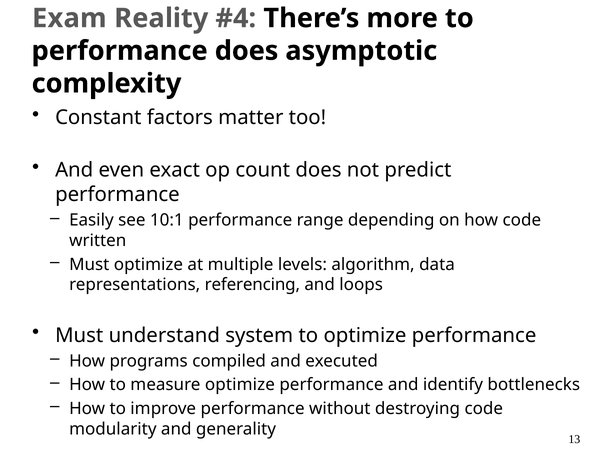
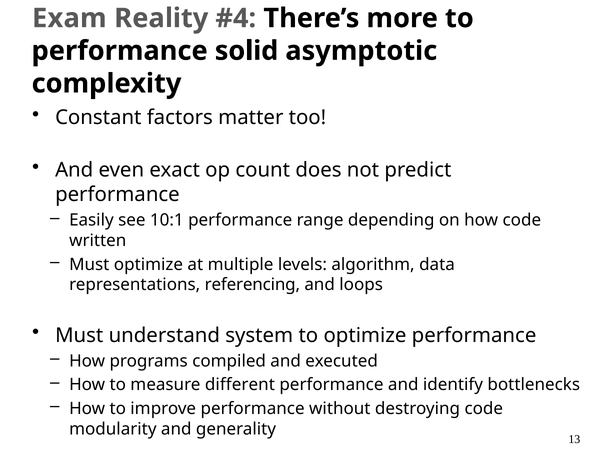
performance does: does -> solid
measure optimize: optimize -> different
